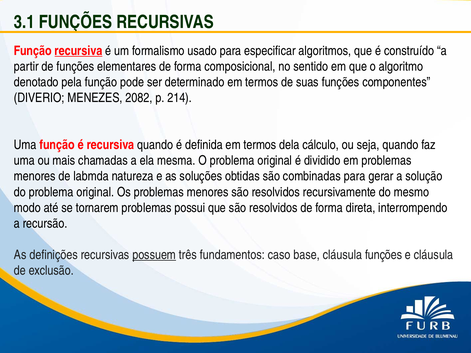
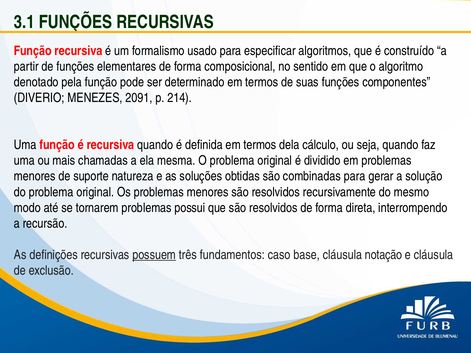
recursiva at (78, 51) underline: present -> none
2082: 2082 -> 2091
labmda: labmda -> suporte
cláusula funções: funções -> notação
